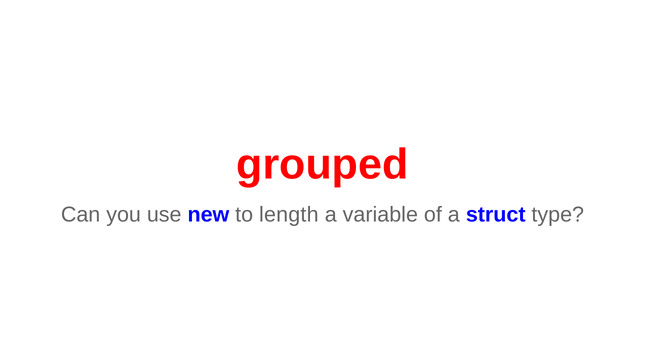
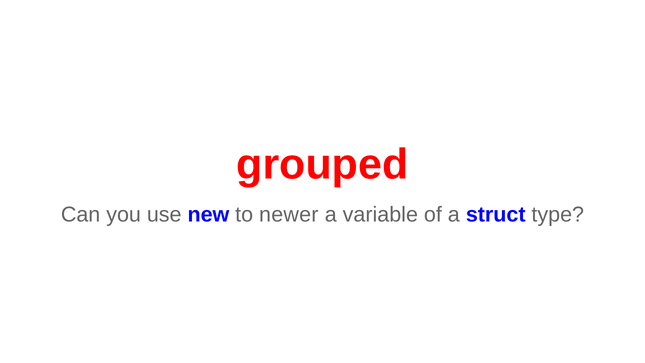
length: length -> newer
